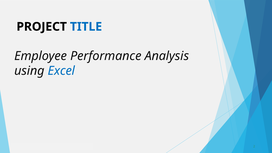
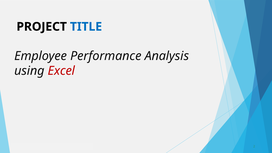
Excel colour: blue -> red
